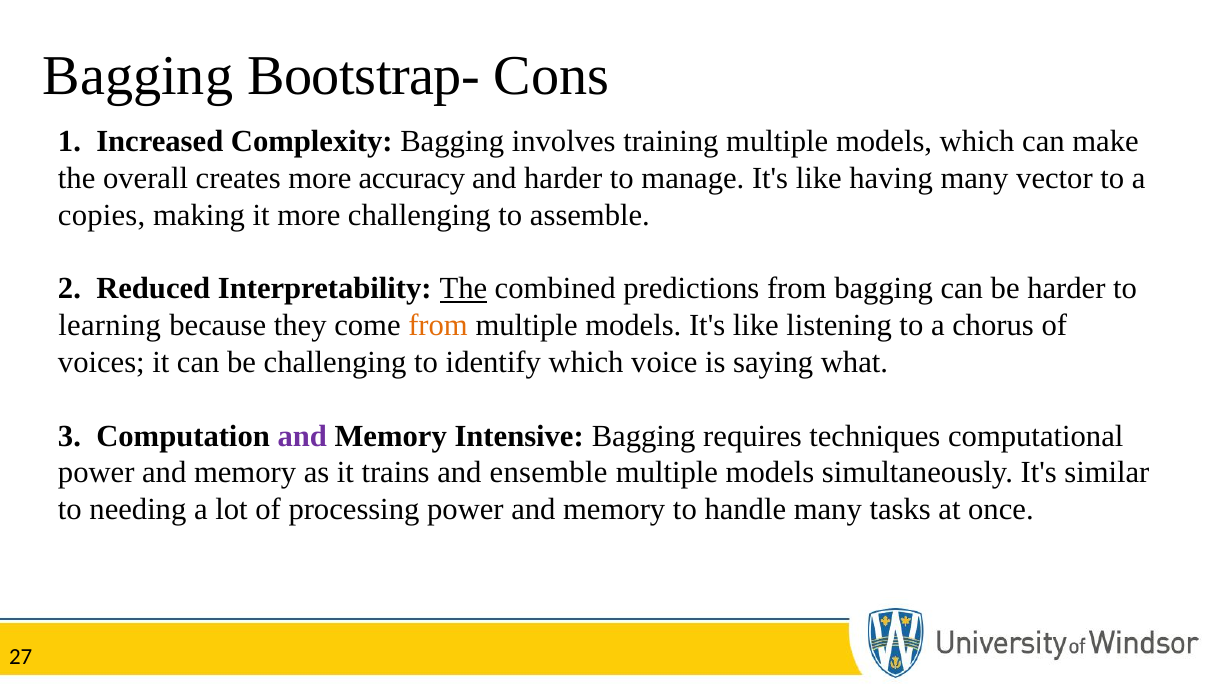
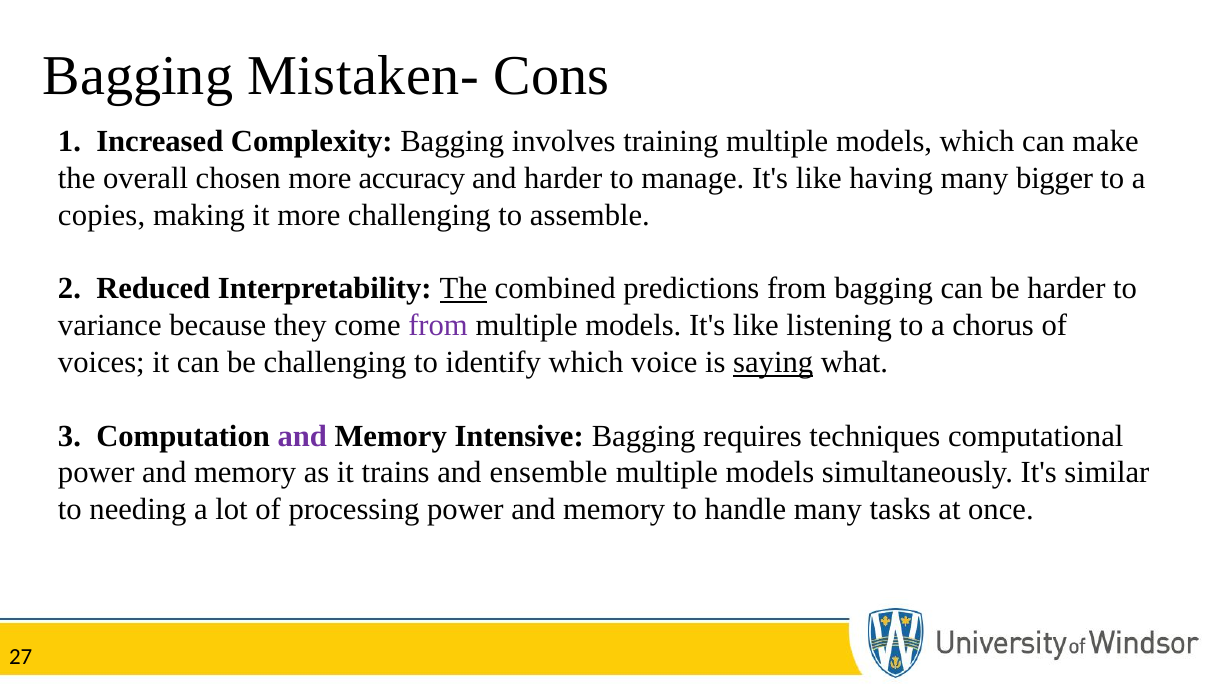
Bootstrap-: Bootstrap- -> Mistaken-
creates: creates -> chosen
vector: vector -> bigger
learning: learning -> variance
from at (438, 325) colour: orange -> purple
saying underline: none -> present
